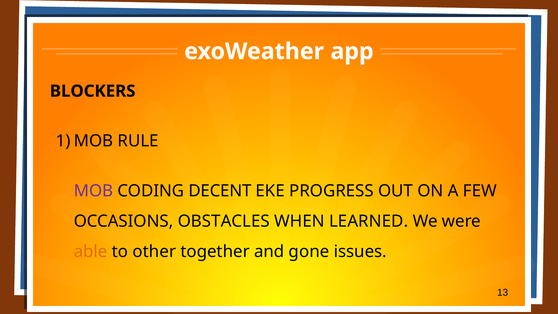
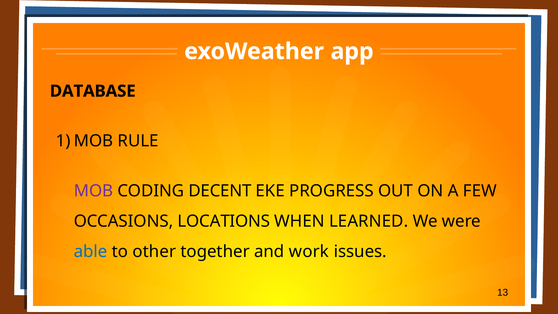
BLOCKERS: BLOCKERS -> DATABASE
OBSTACLES: OBSTACLES -> LOCATIONS
able colour: orange -> blue
gone: gone -> work
